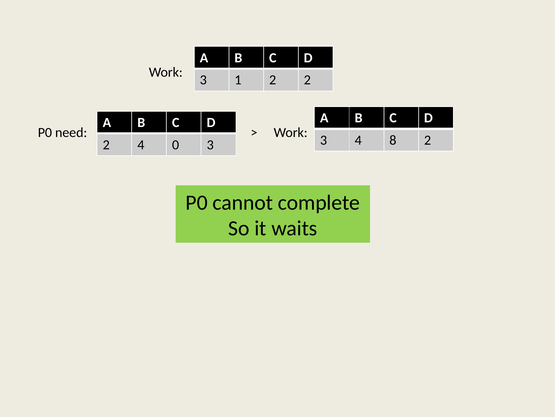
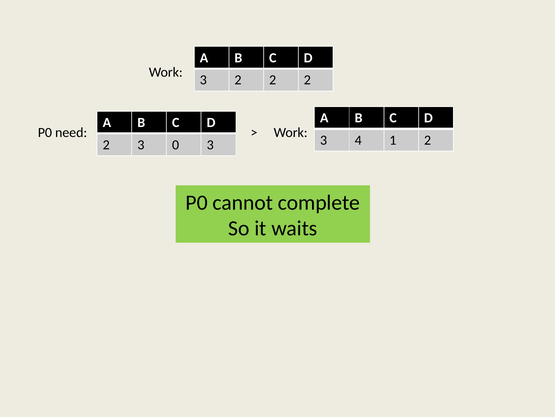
3 1: 1 -> 2
8: 8 -> 1
2 4: 4 -> 3
